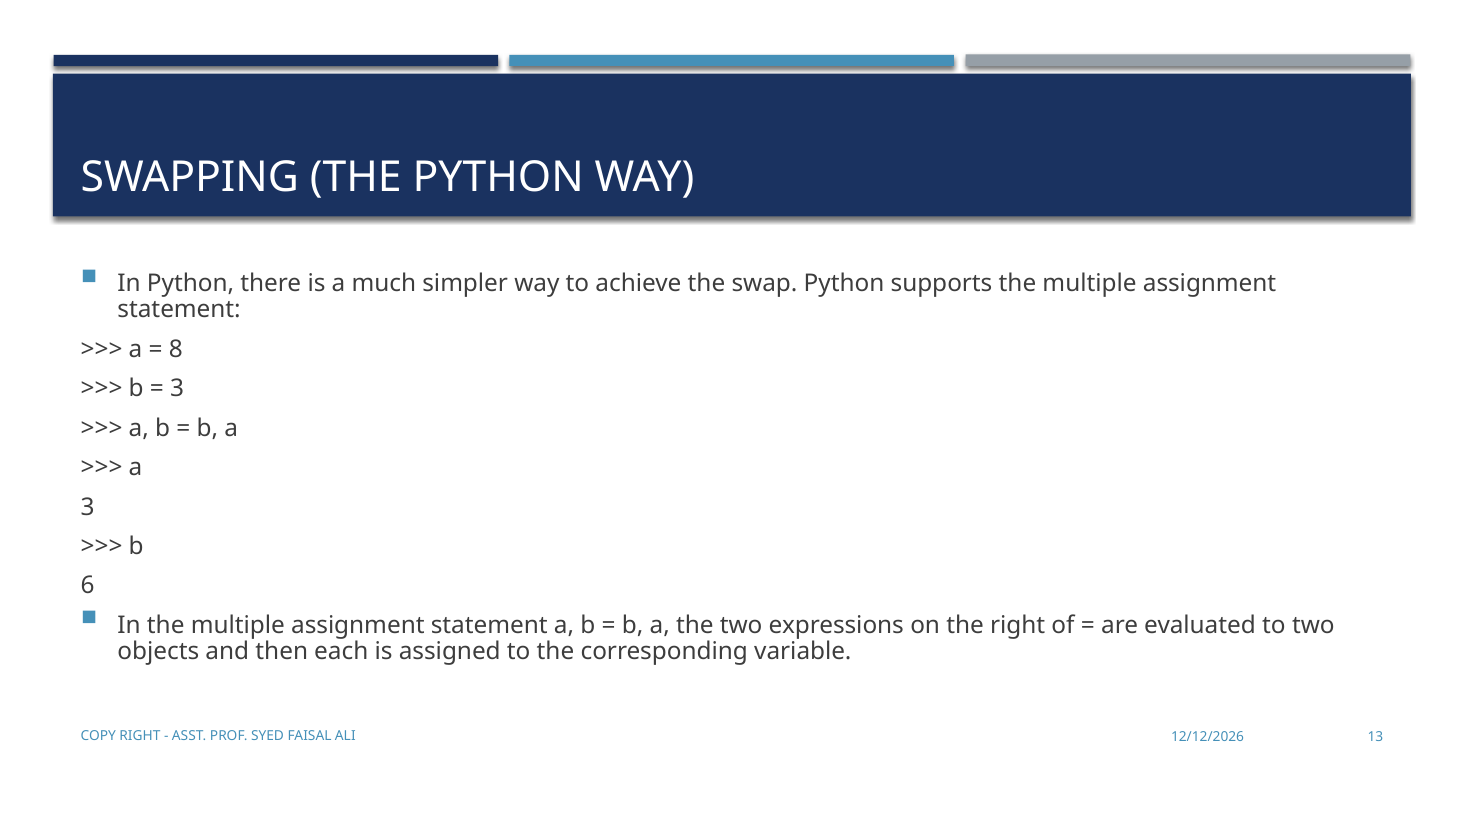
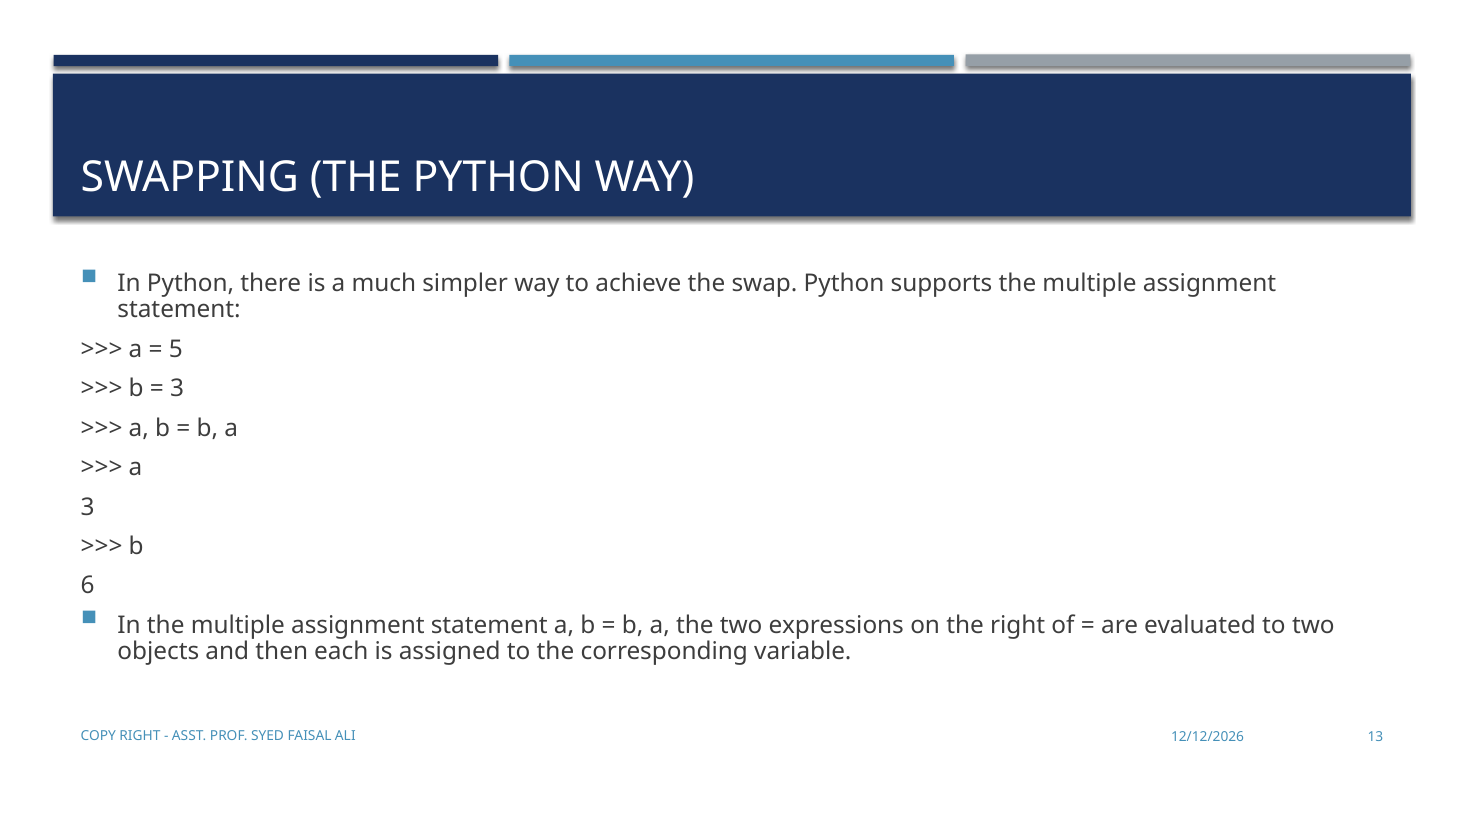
8: 8 -> 5
